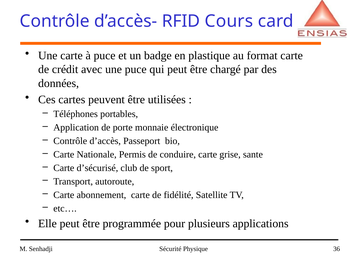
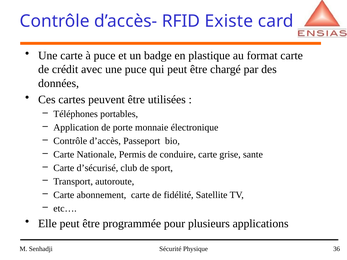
Cours: Cours -> Existe
